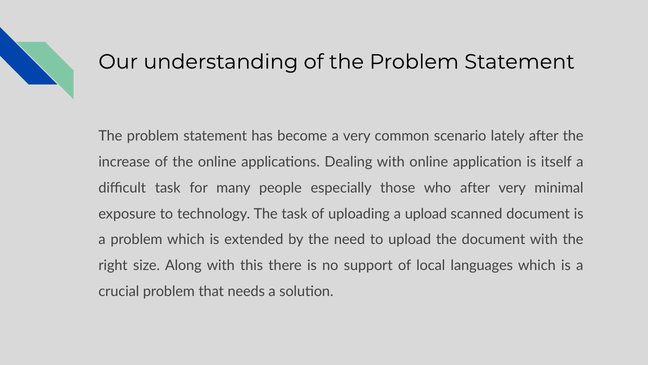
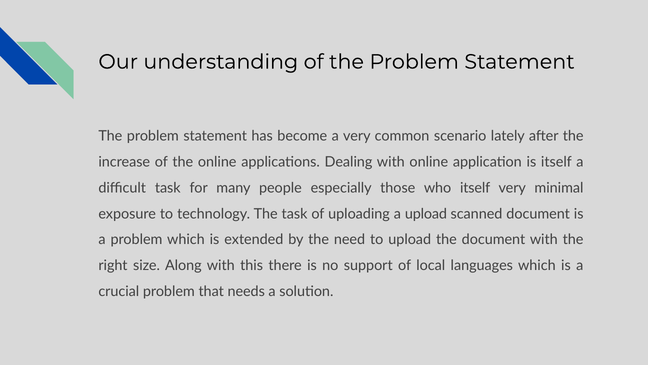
who after: after -> itself
